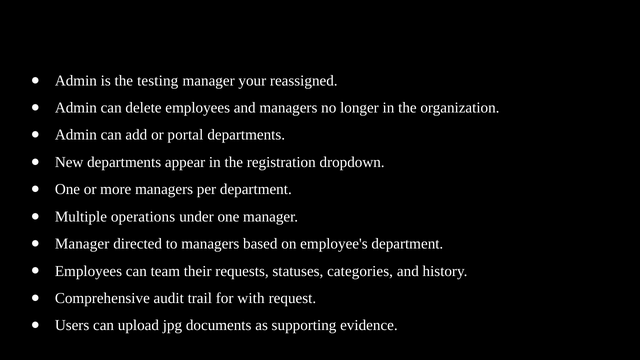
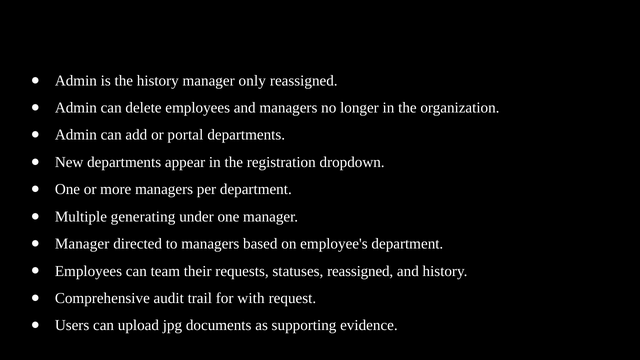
the testing: testing -> history
your: your -> only
operations: operations -> generating
statuses categories: categories -> reassigned
